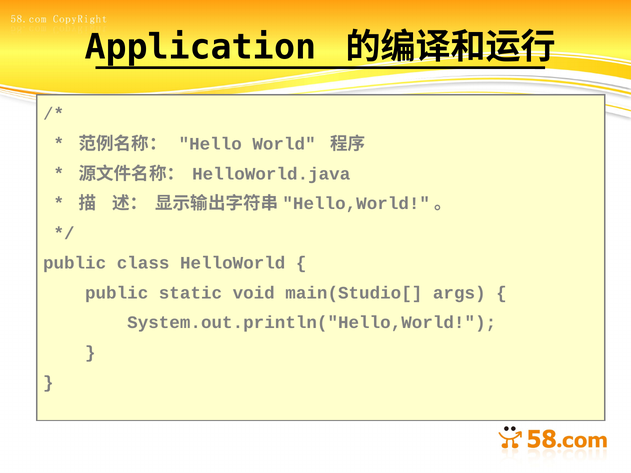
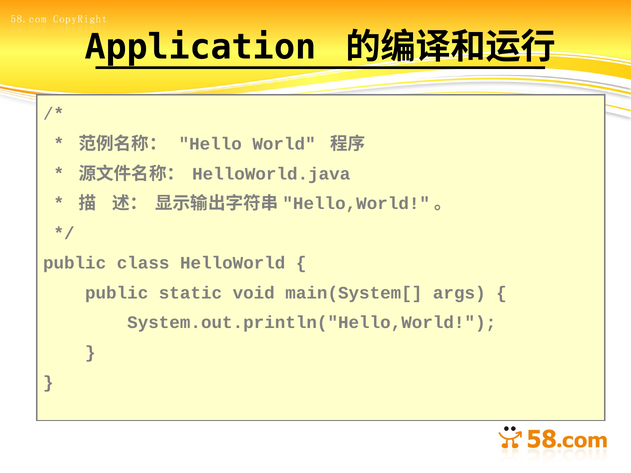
main(Studio[: main(Studio[ -> main(System[
